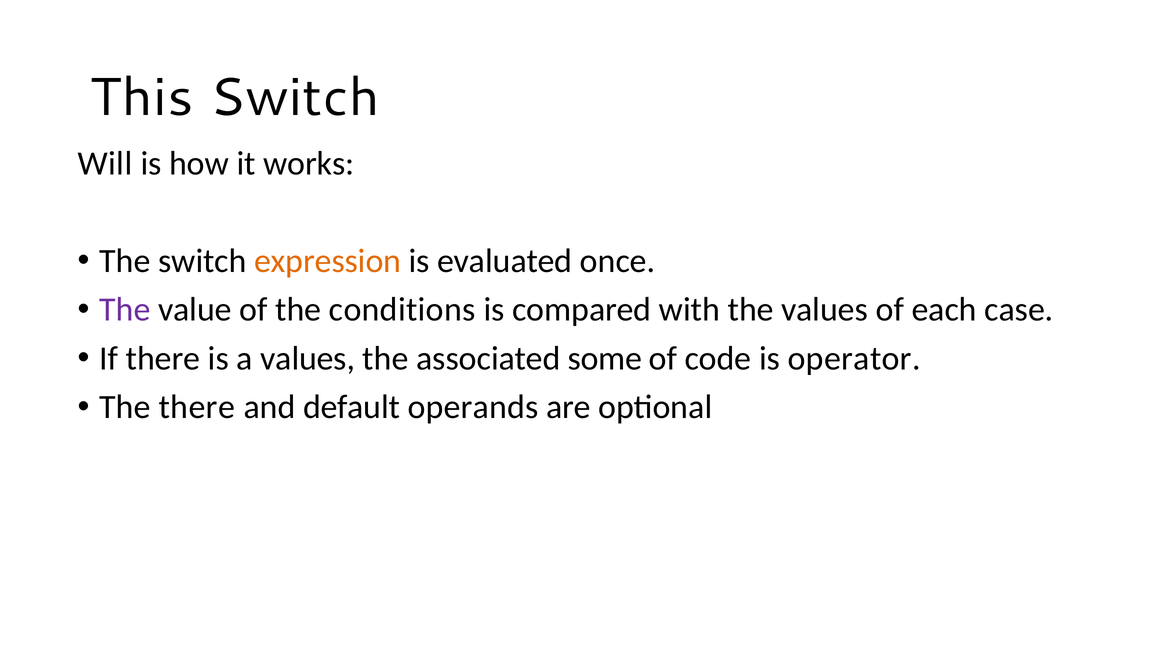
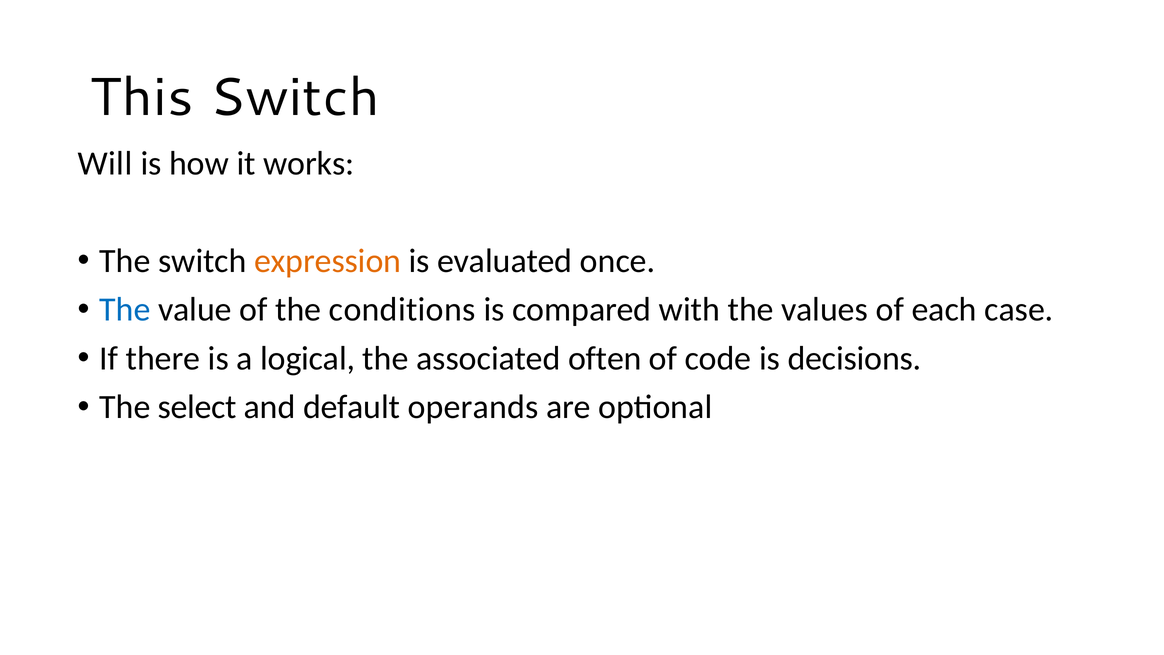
The at (125, 310) colour: purple -> blue
a values: values -> logical
some: some -> often
operator: operator -> decisions
The there: there -> select
